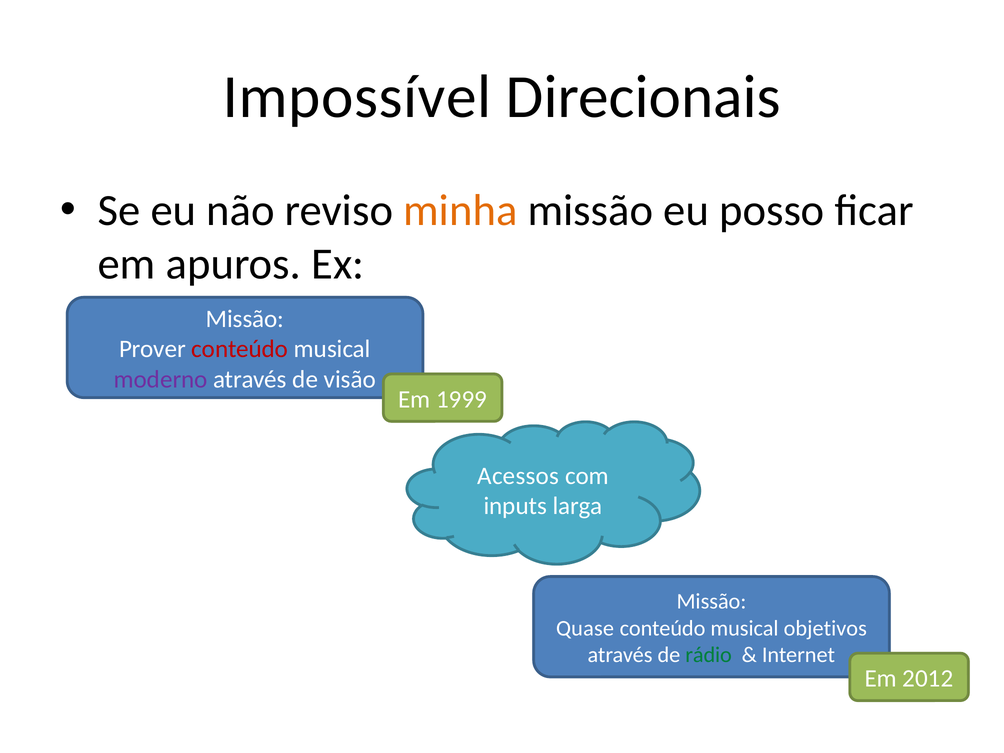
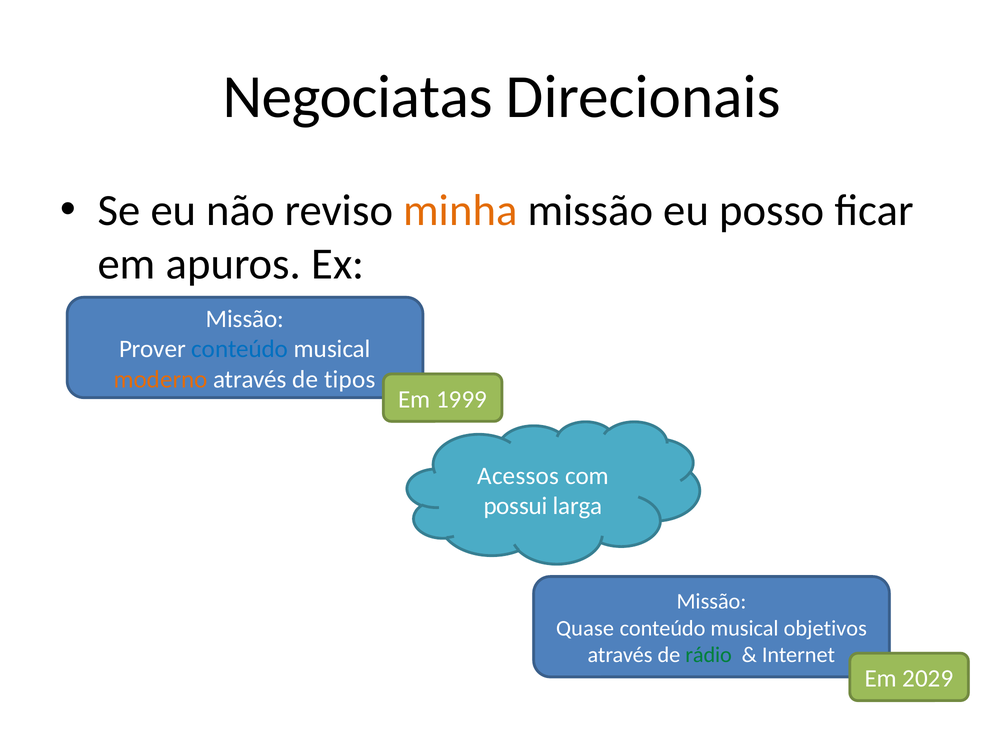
Impossível: Impossível -> Negociatas
conteúdo at (240, 349) colour: red -> blue
moderno colour: purple -> orange
visão: visão -> tipos
inputs: inputs -> possui
2012: 2012 -> 2029
